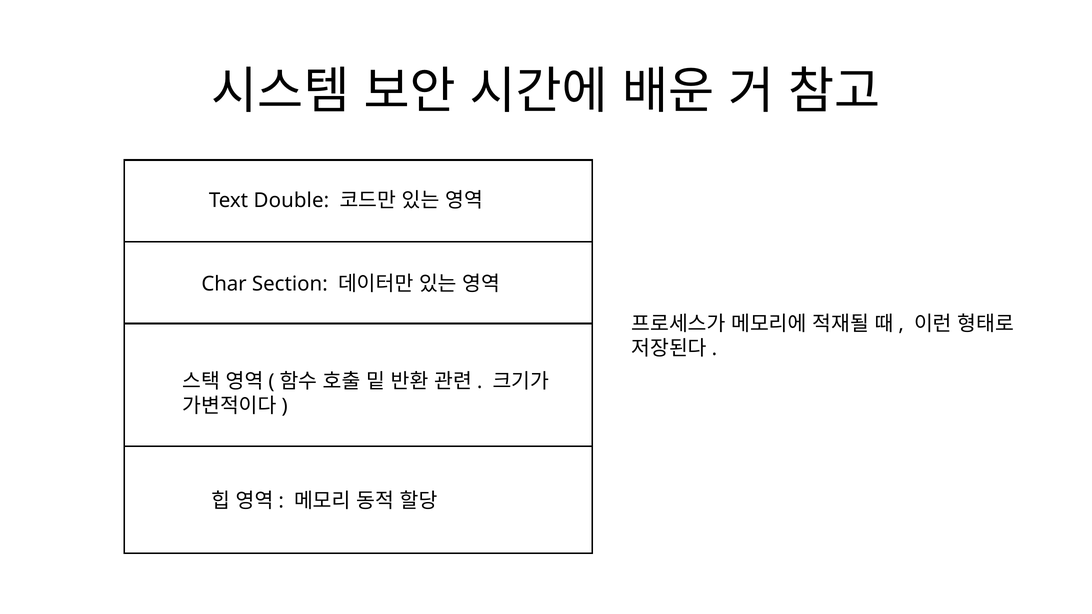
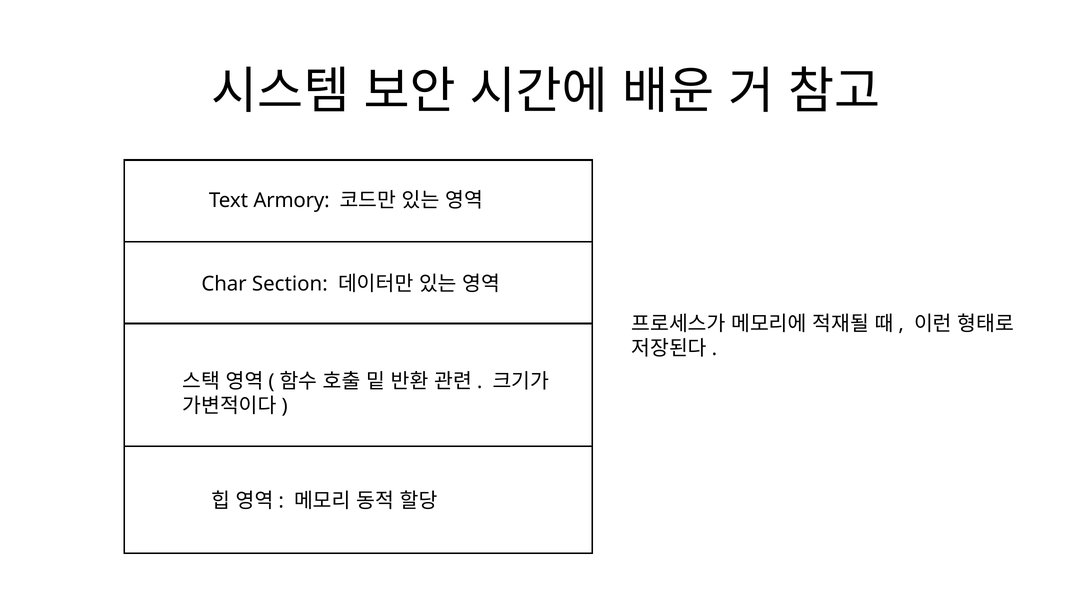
Double: Double -> Armory
